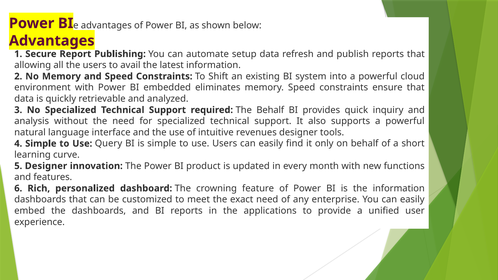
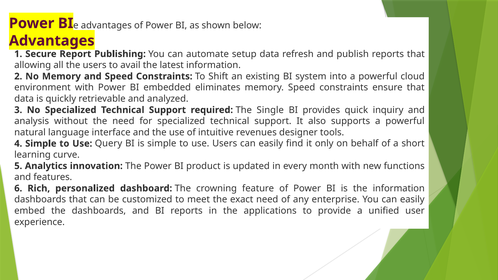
The Behalf: Behalf -> Single
5 Designer: Designer -> Analytics
